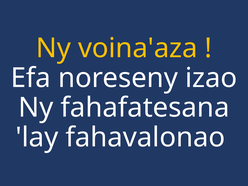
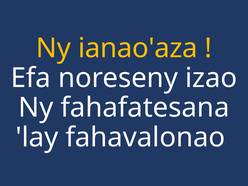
voina'aza: voina'aza -> ianao'aza
